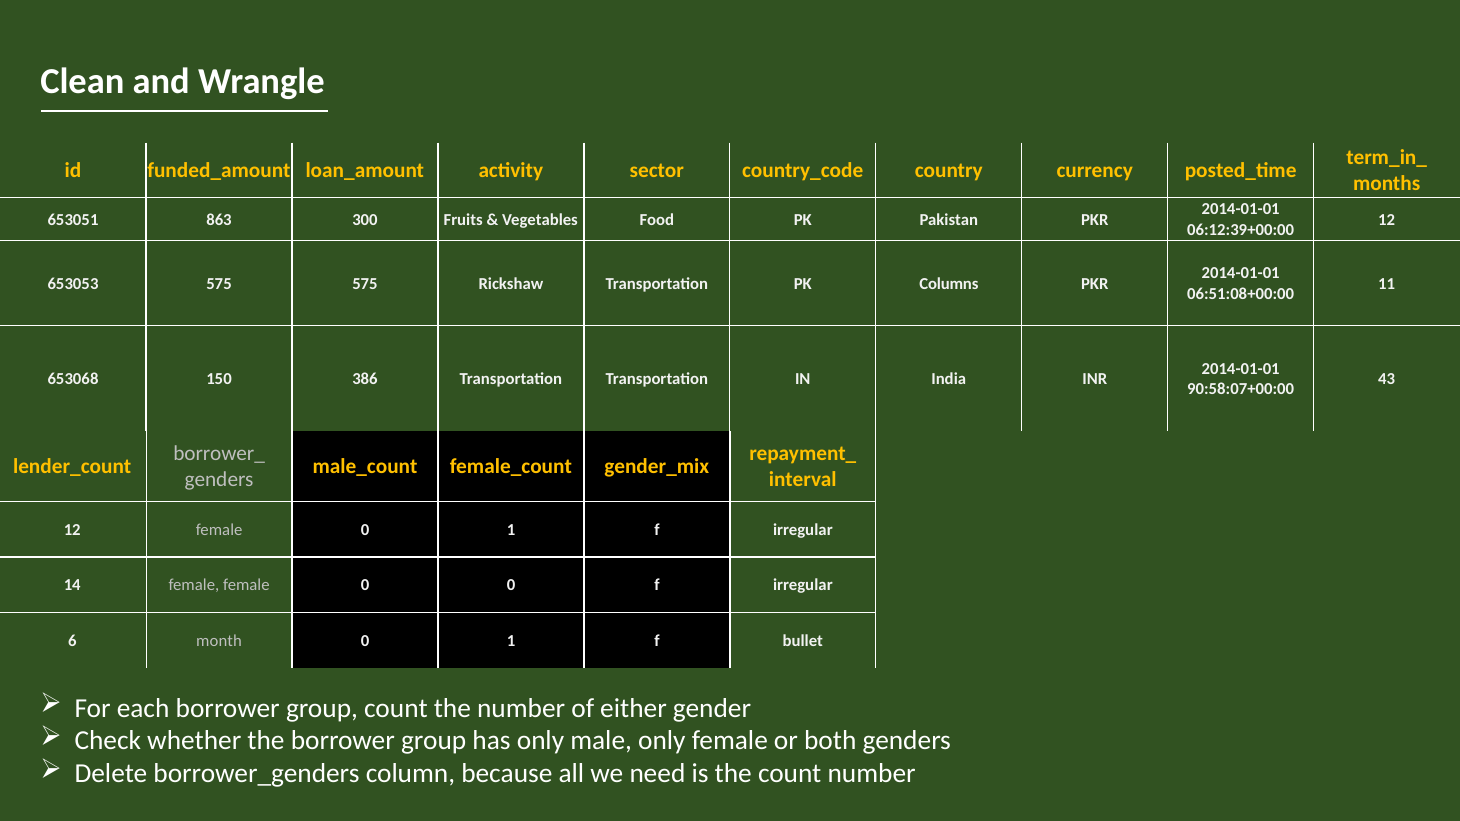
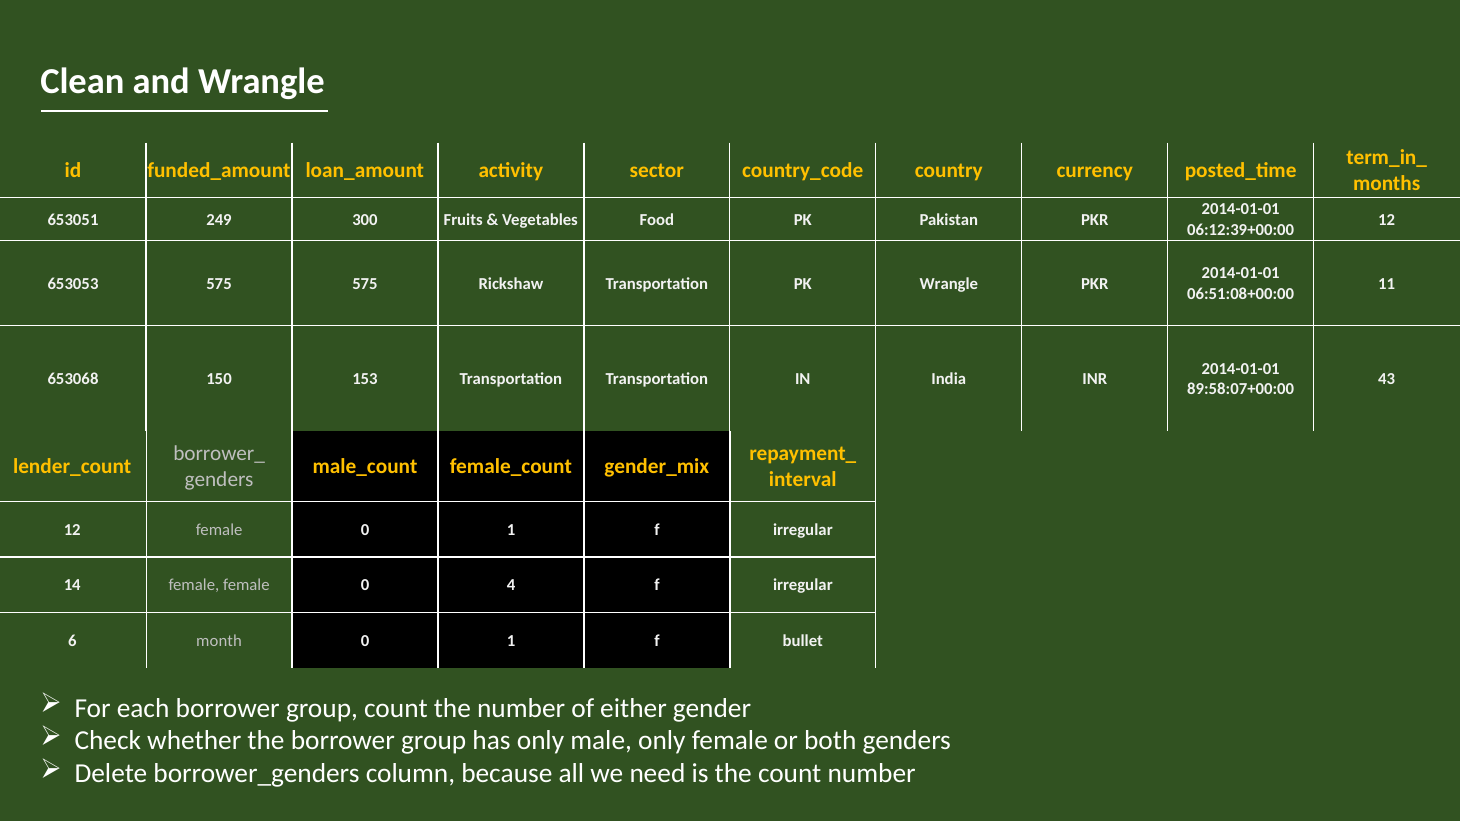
863: 863 -> 249
PK Columns: Columns -> Wrangle
386: 386 -> 153
90:58:07+00:00: 90:58:07+00:00 -> 89:58:07+00:00
0 0: 0 -> 4
